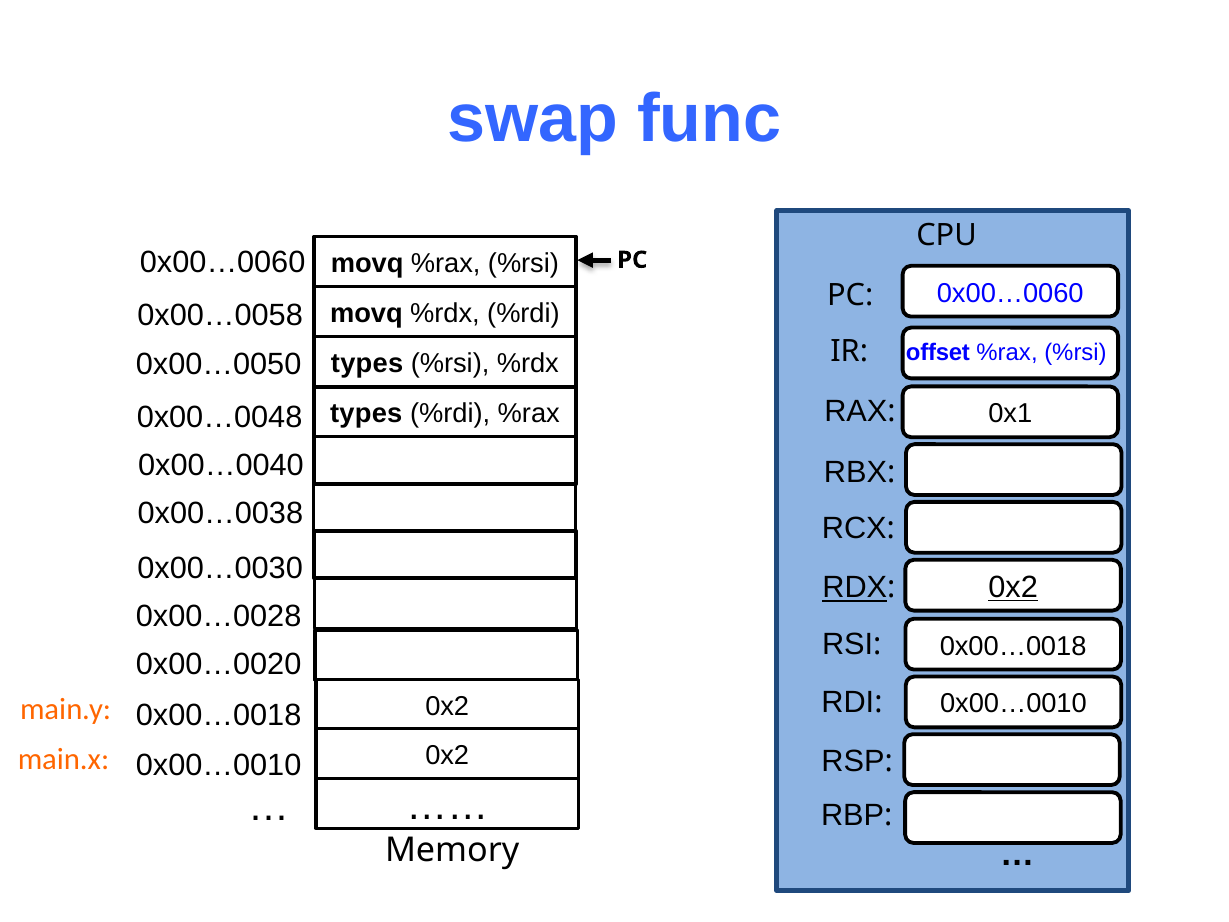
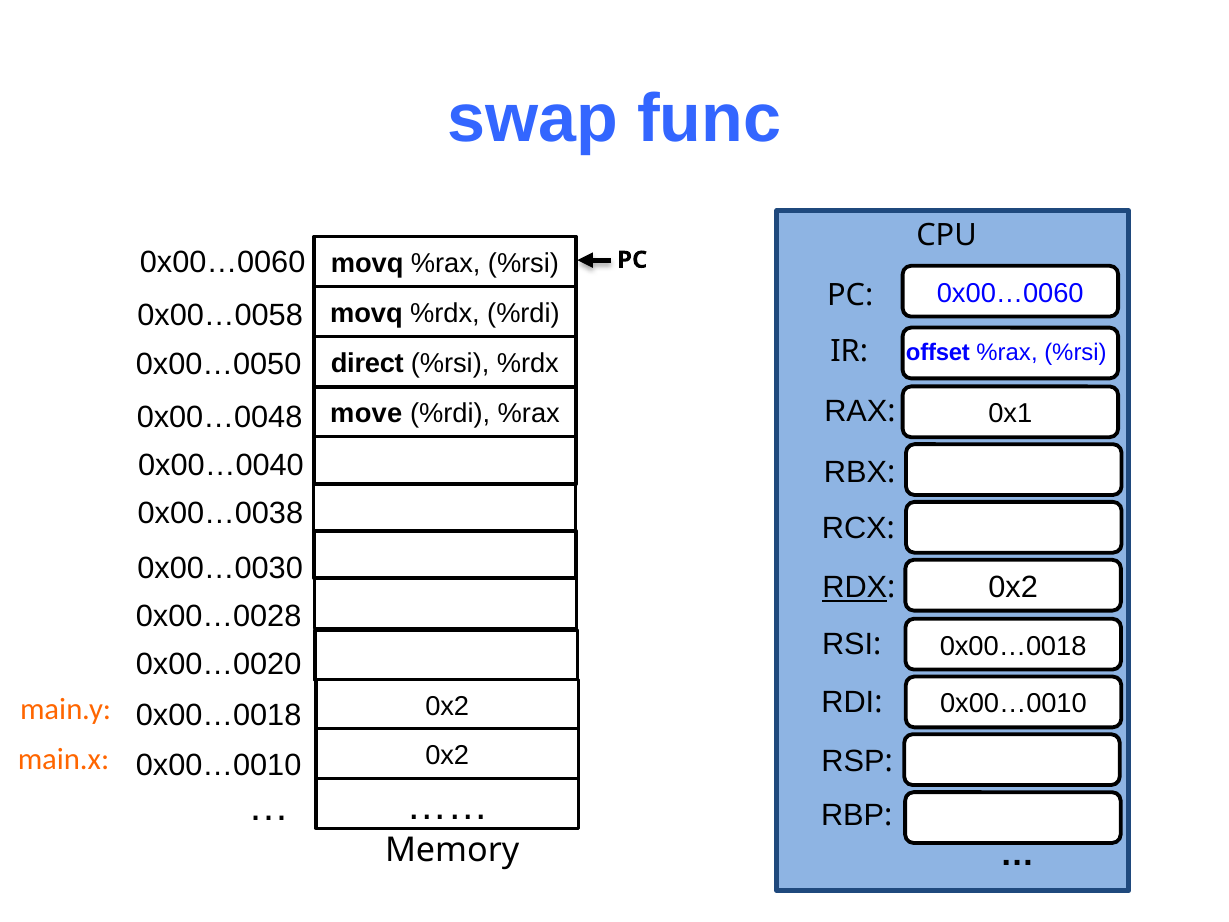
types at (367, 364): types -> direct
types at (366, 414): types -> move
0x2 at (1013, 587) underline: present -> none
